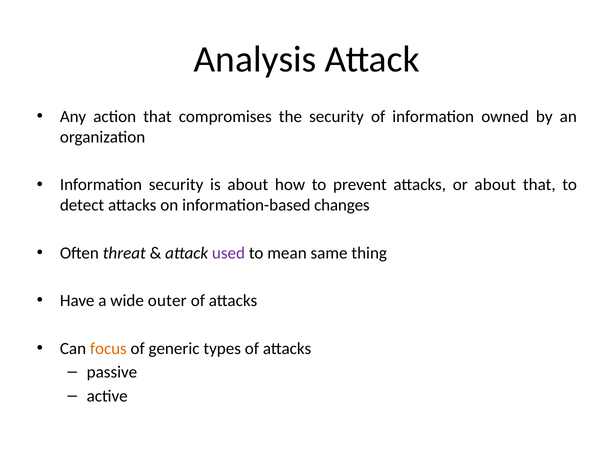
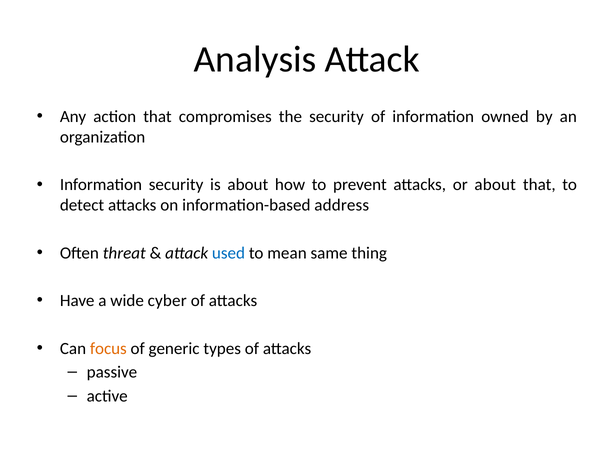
changes: changes -> address
used colour: purple -> blue
outer: outer -> cyber
